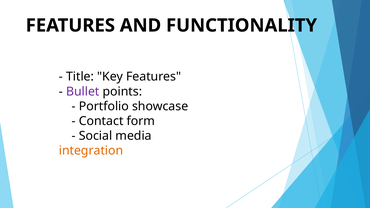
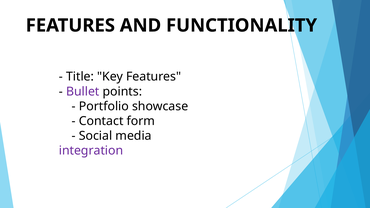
integration colour: orange -> purple
